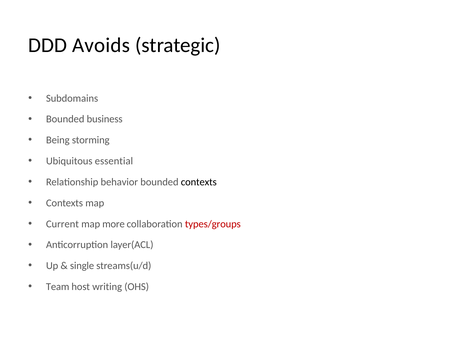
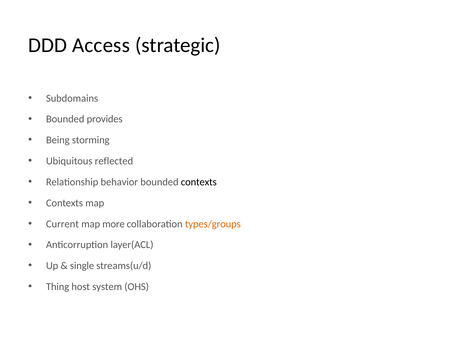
Avoids: Avoids -> Access
business: business -> provides
essential: essential -> reflected
types/groups colour: red -> orange
Team: Team -> Thing
writing: writing -> system
